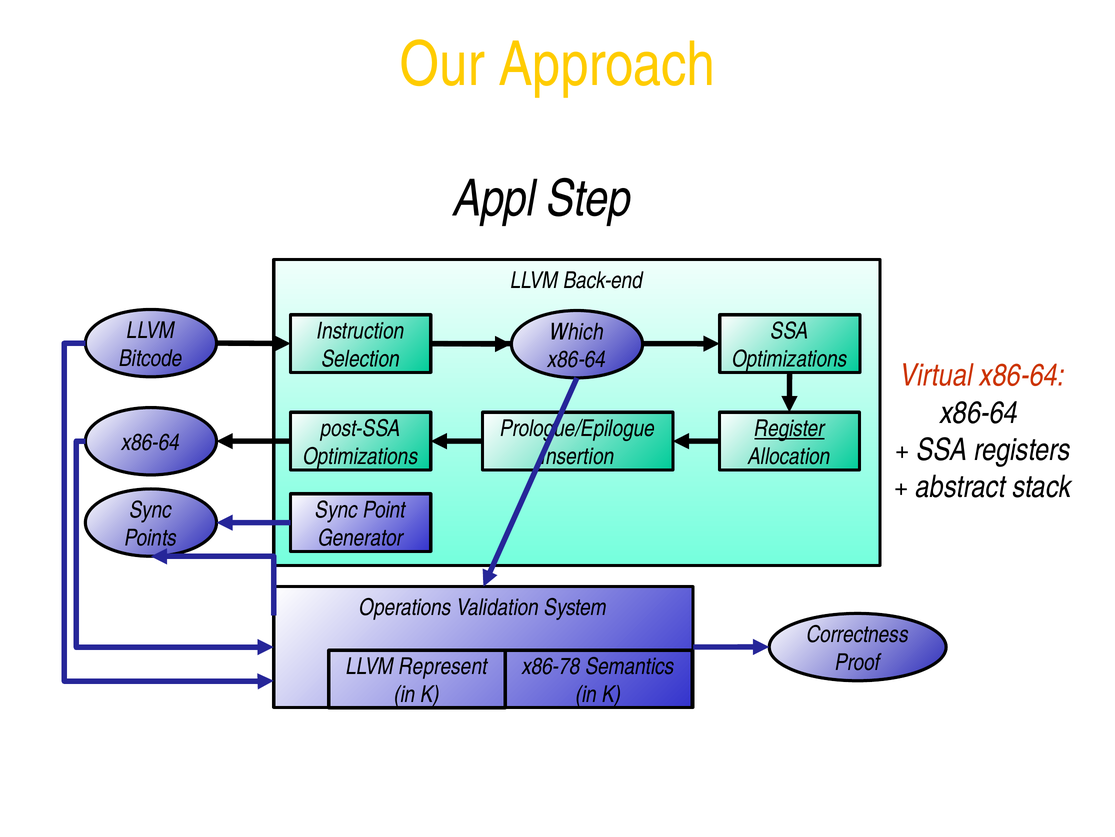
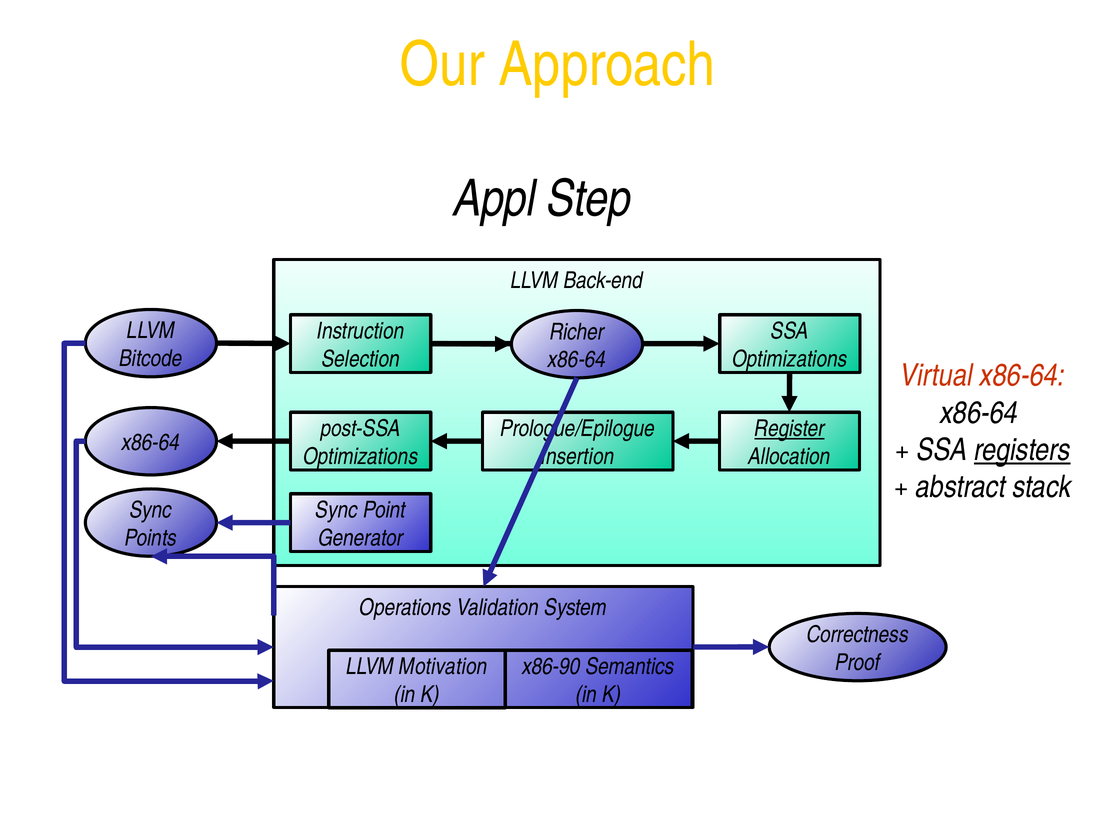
Which: Which -> Richer
registers underline: none -> present
x86-78: x86-78 -> x86-90
Represent: Represent -> Motivation
